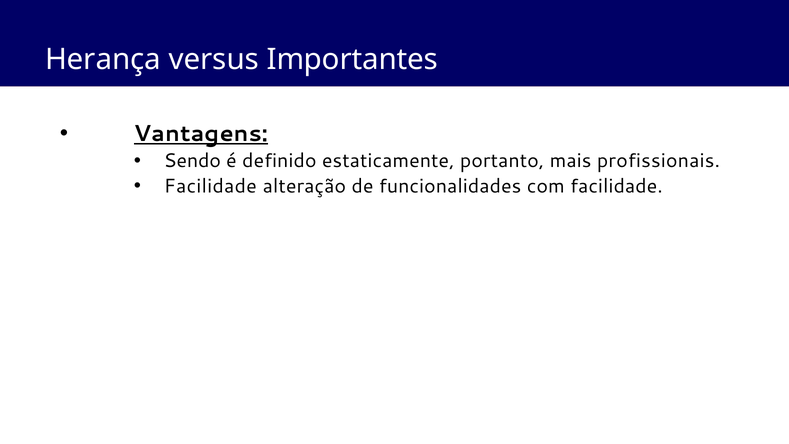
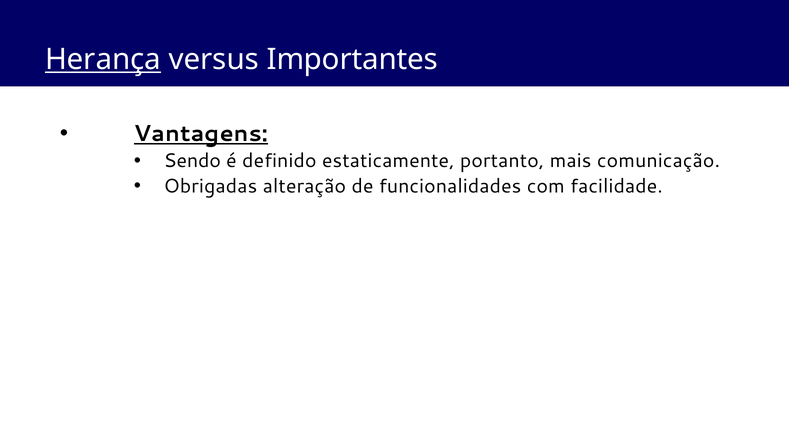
Herança underline: none -> present
profissionais: profissionais -> comunicação
Facilidade at (210, 186): Facilidade -> Obrigadas
